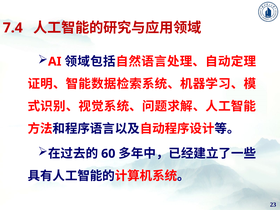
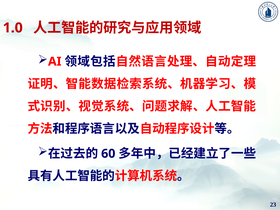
7.4: 7.4 -> 1.0
